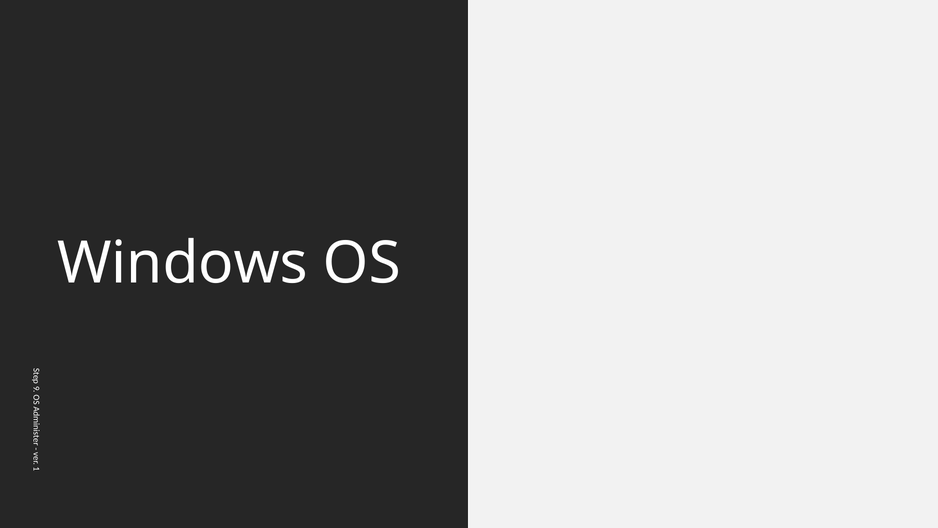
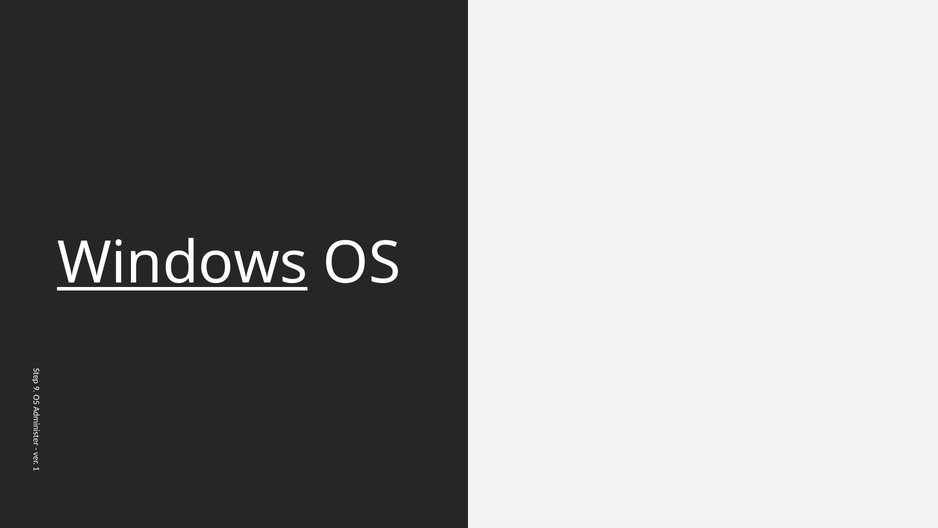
Windows underline: none -> present
